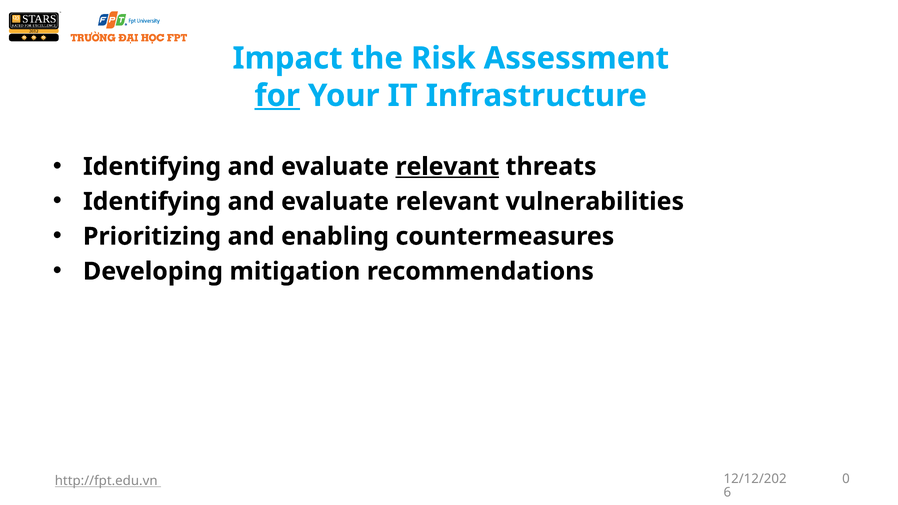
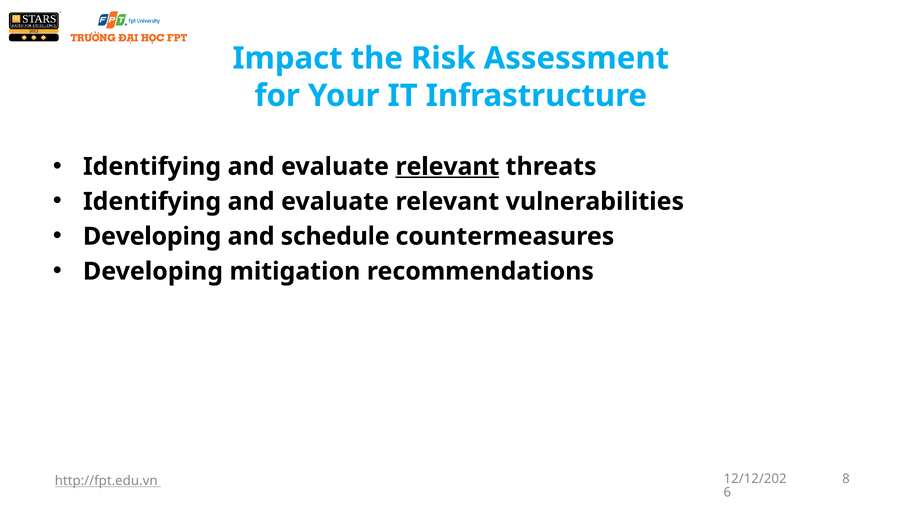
for underline: present -> none
Prioritizing at (152, 237): Prioritizing -> Developing
enabling: enabling -> schedule
0: 0 -> 8
